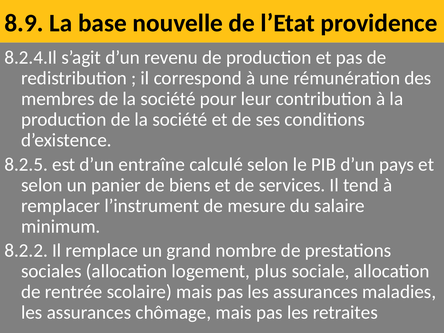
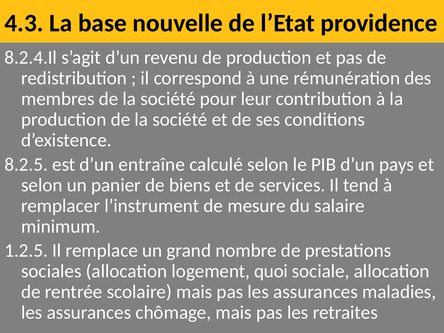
8.9: 8.9 -> 4.3
8.2.2: 8.2.2 -> 1.2.5
plus: plus -> quoi
